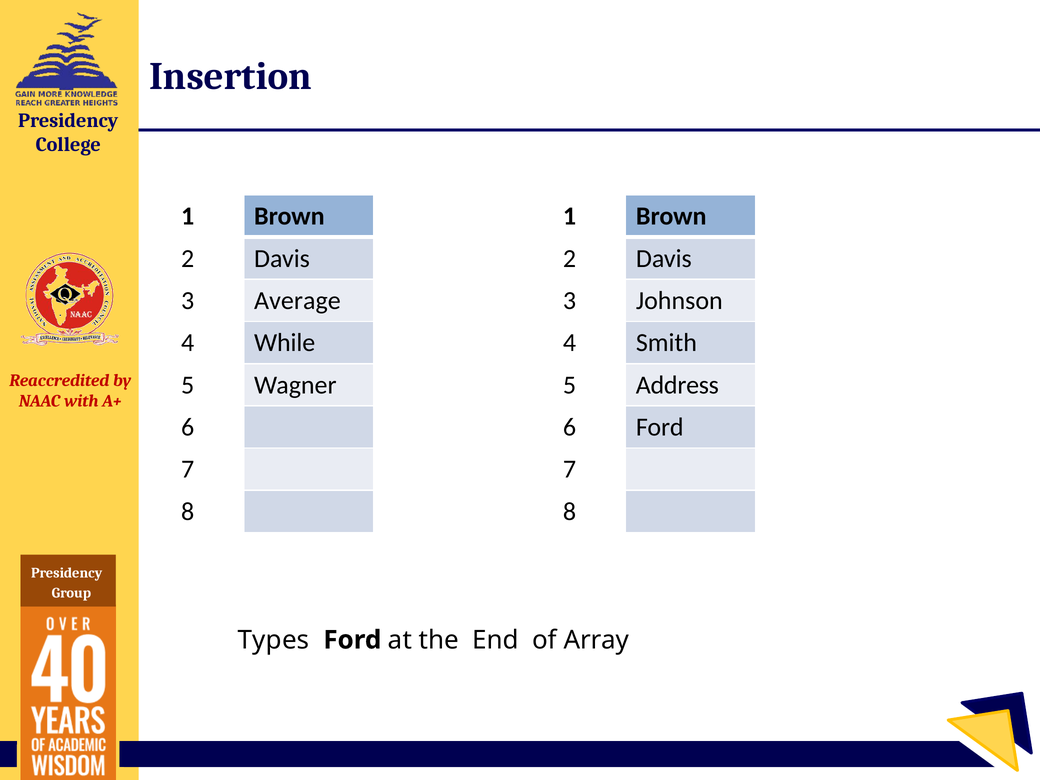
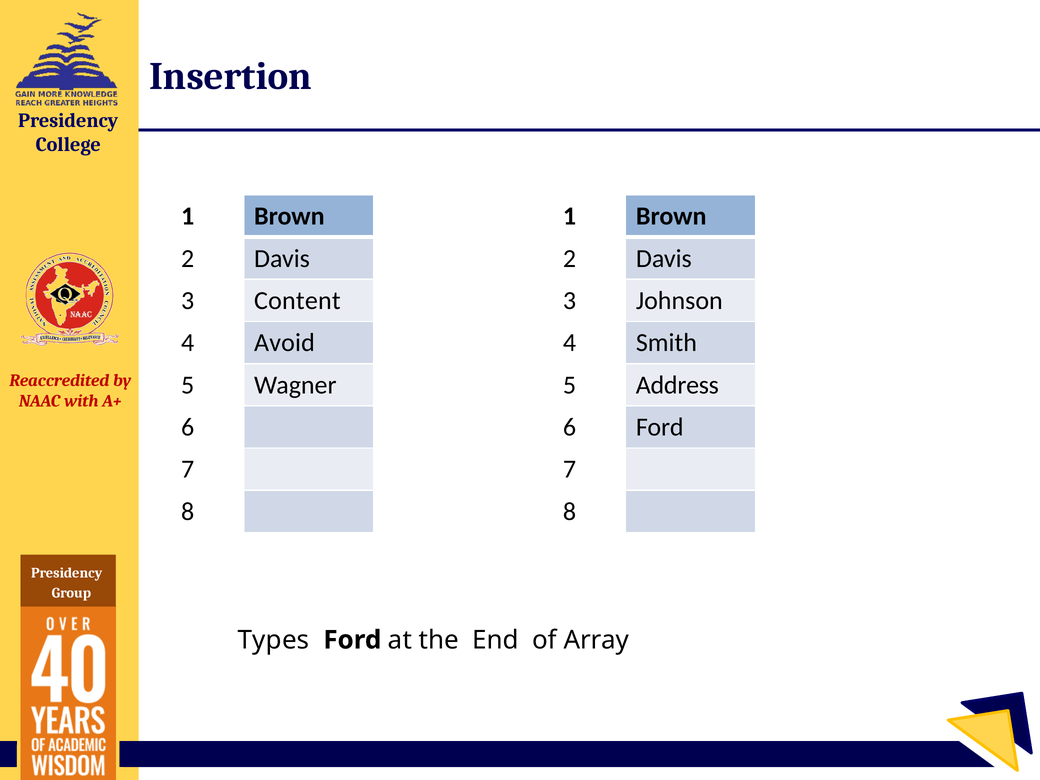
Average: Average -> Content
While: While -> Avoid
